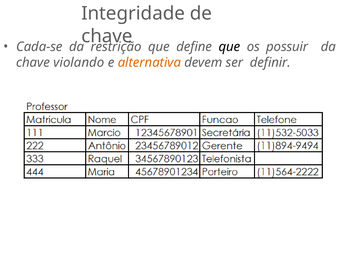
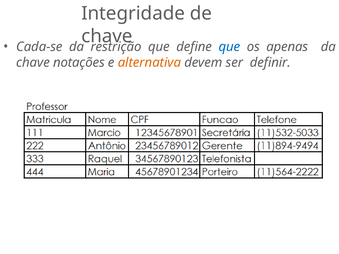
que at (229, 47) colour: black -> blue
possuir: possuir -> apenas
violando: violando -> notações
